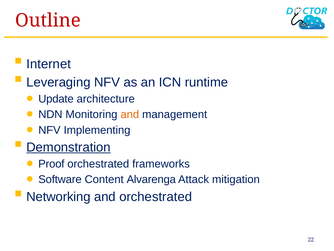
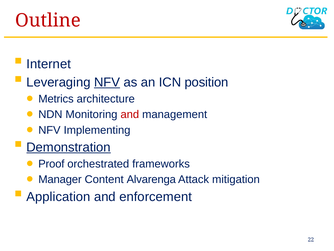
NFV at (107, 82) underline: none -> present
runtime: runtime -> position
Update: Update -> Metrics
and at (130, 114) colour: orange -> red
Software: Software -> Manager
Networking: Networking -> Application
and orchestrated: orchestrated -> enforcement
